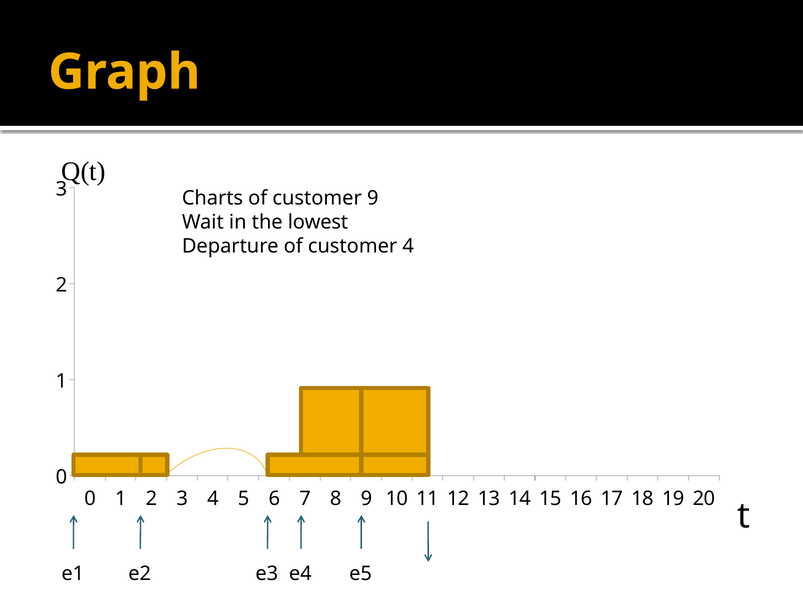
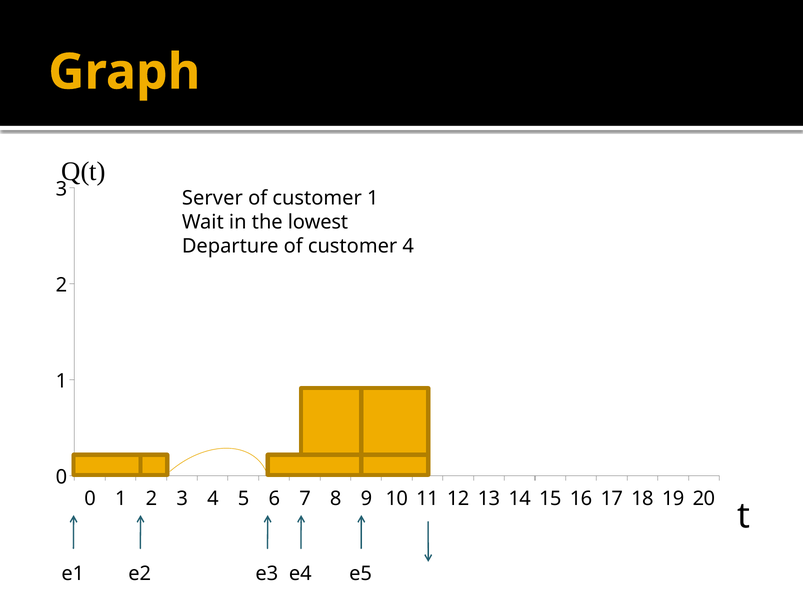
Charts: Charts -> Server
customer 9: 9 -> 1
